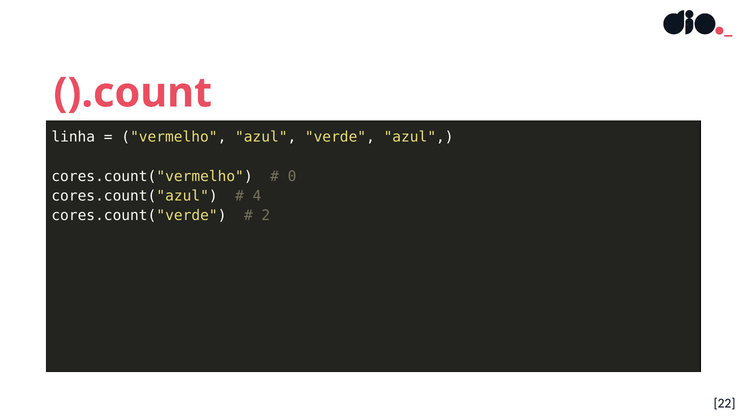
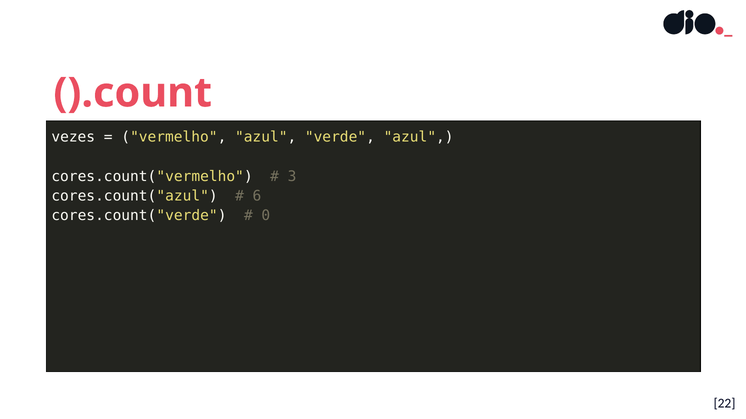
linha: linha -> vezes
0: 0 -> 3
4: 4 -> 6
2: 2 -> 0
